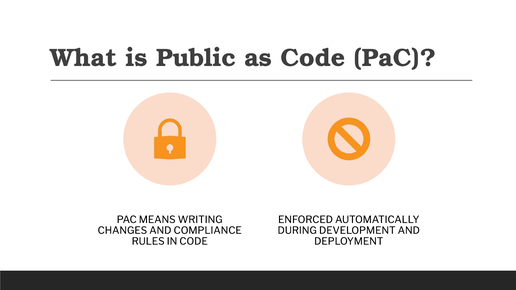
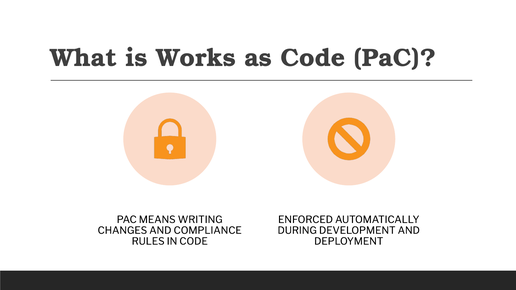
Public: Public -> Works
